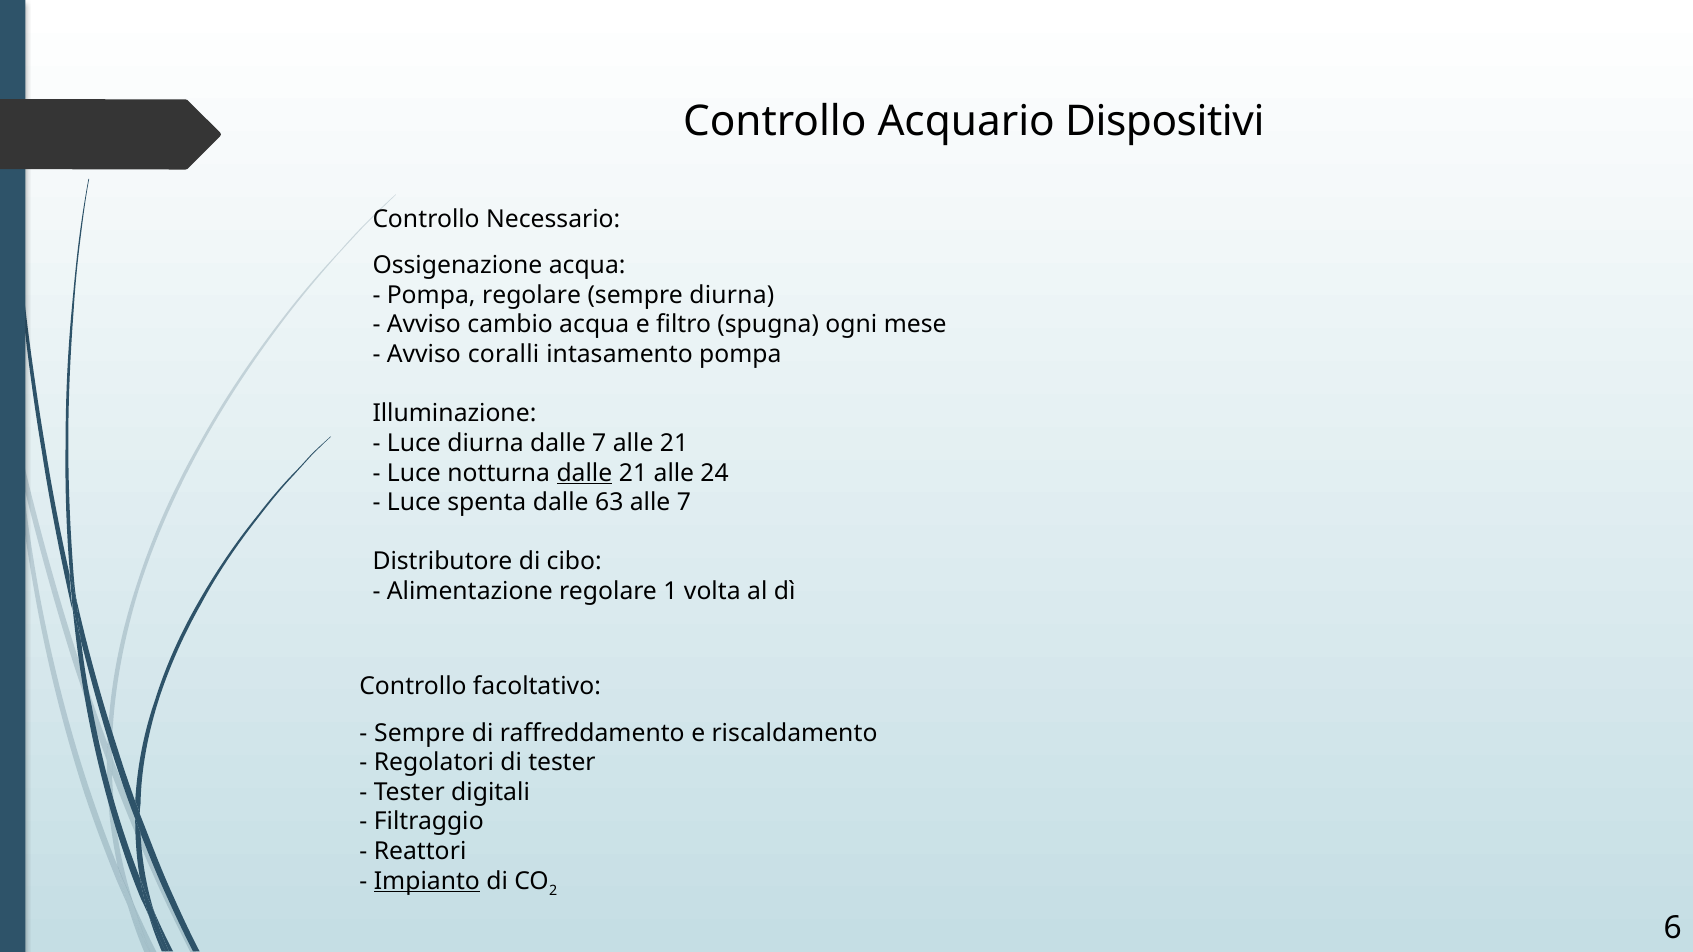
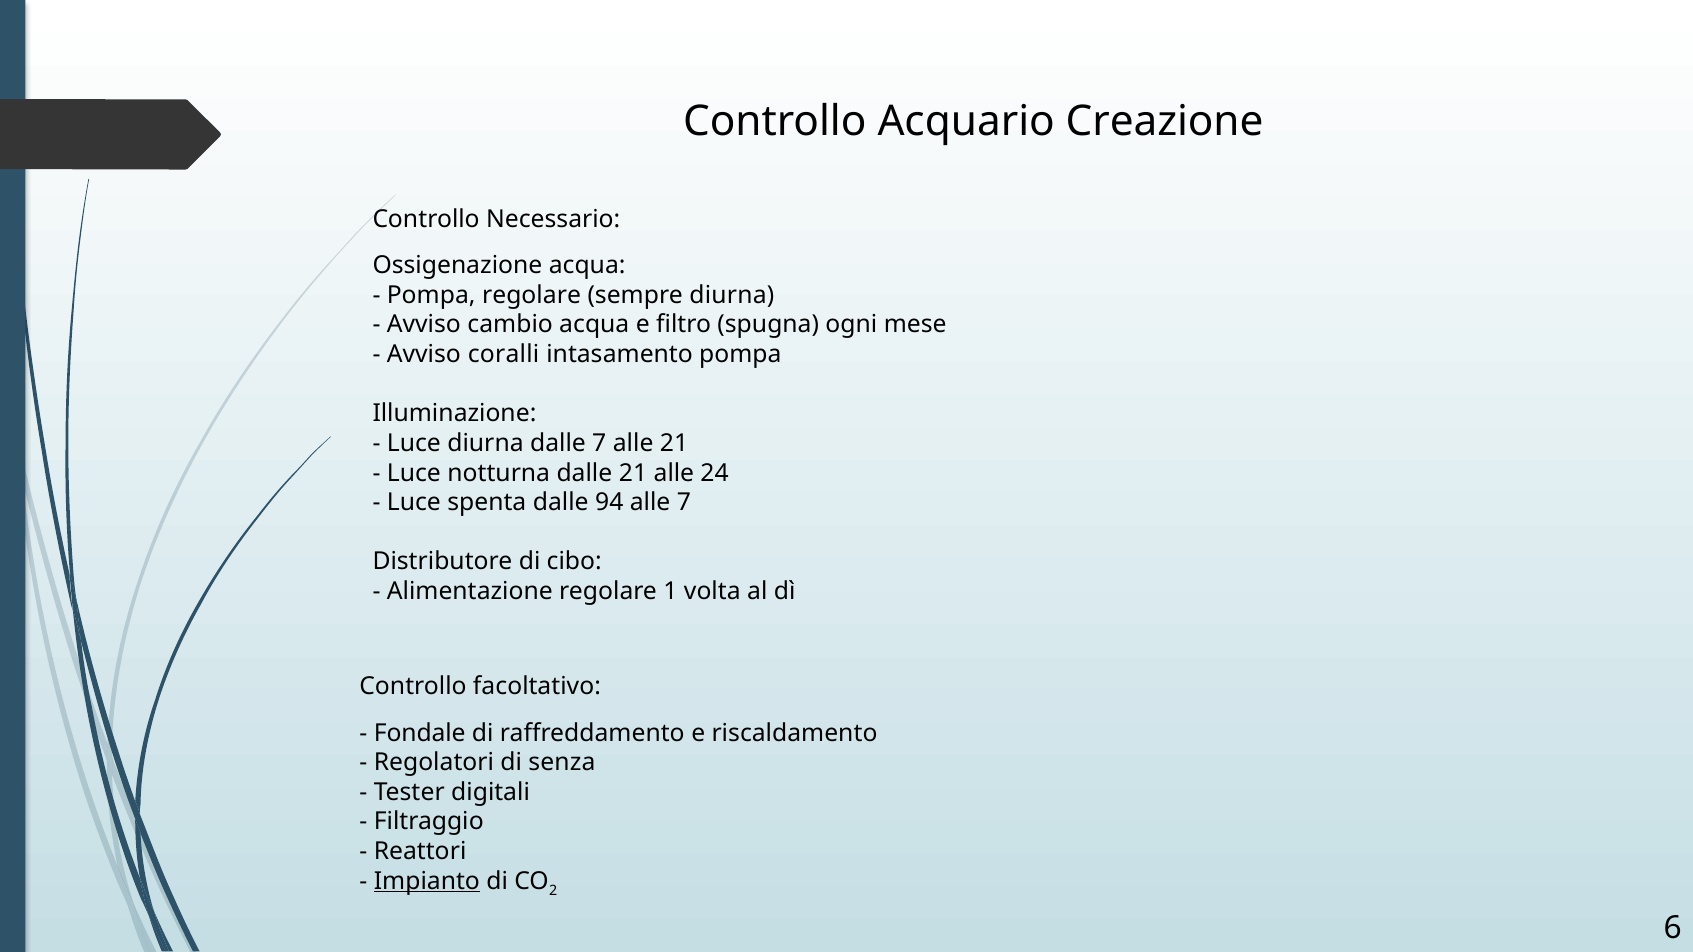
Dispositivi: Dispositivi -> Creazione
dalle at (584, 473) underline: present -> none
63: 63 -> 94
Sempre at (420, 733): Sempre -> Fondale
di tester: tester -> senza
